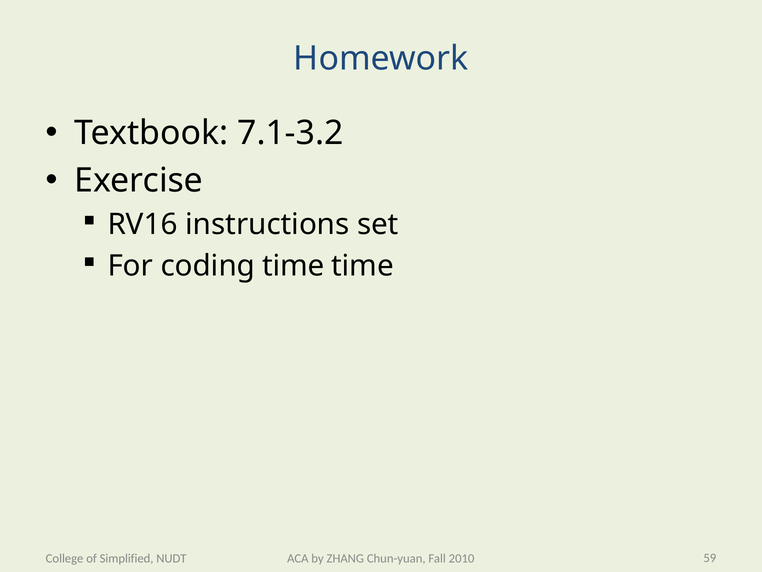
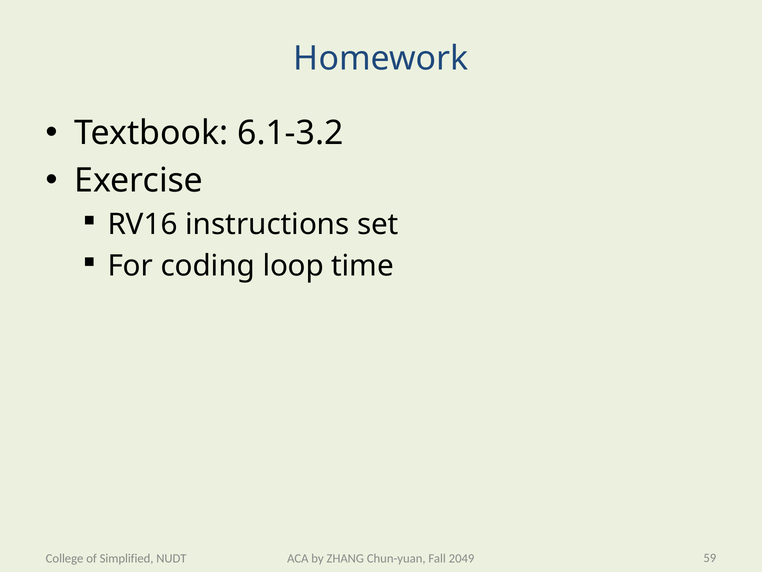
7.1-3.2: 7.1-3.2 -> 6.1-3.2
coding time: time -> loop
2010: 2010 -> 2049
